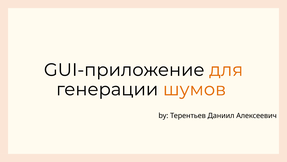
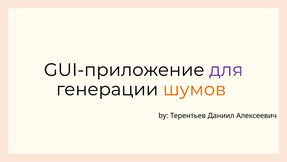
для colour: orange -> purple
